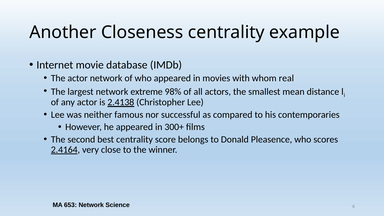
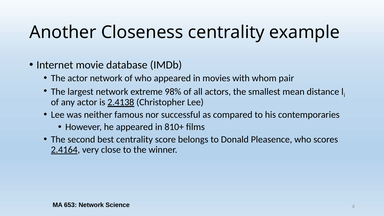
real: real -> pair
300+: 300+ -> 810+
